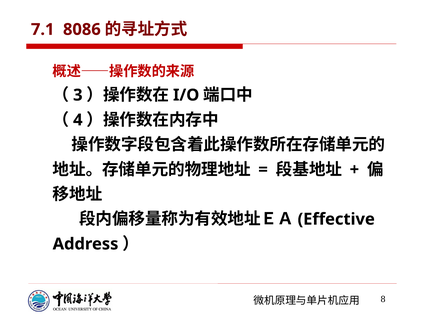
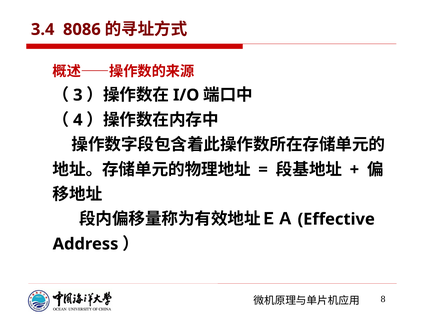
7.1: 7.1 -> 3.4
